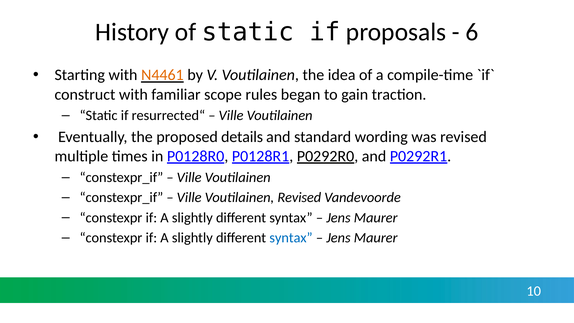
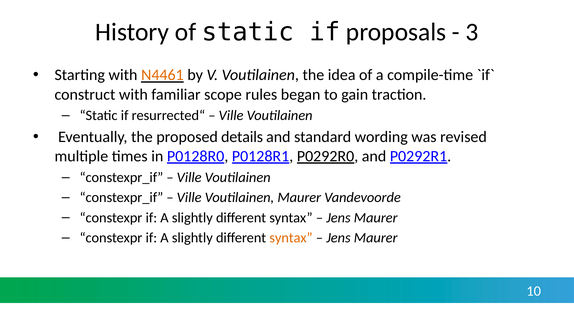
6: 6 -> 3
Voutilainen Revised: Revised -> Maurer
syntax at (291, 238) colour: blue -> orange
